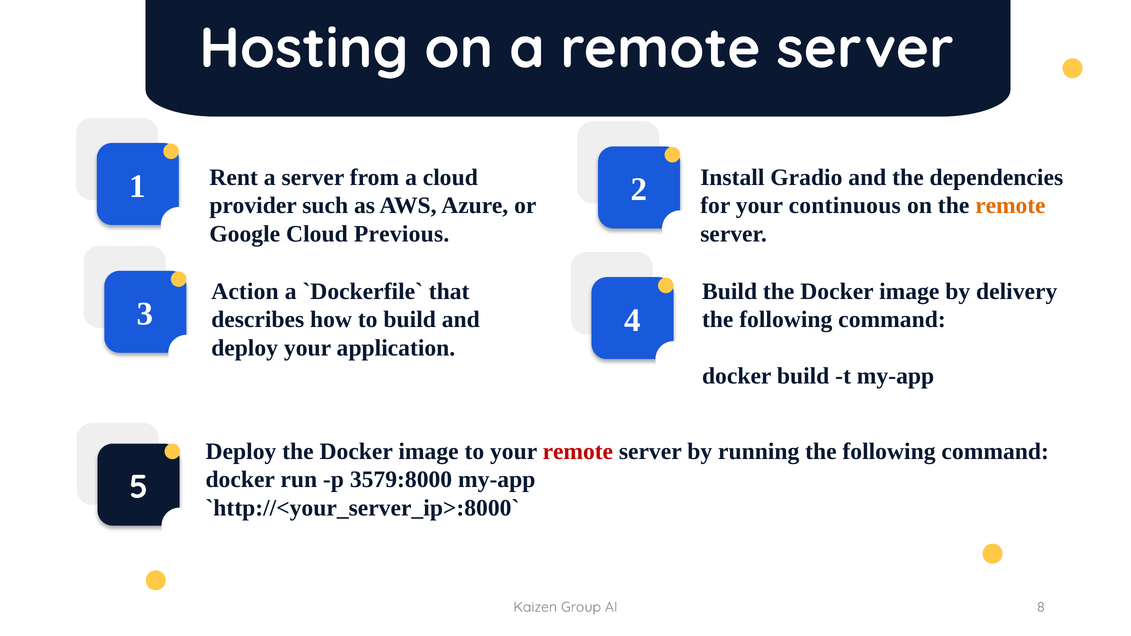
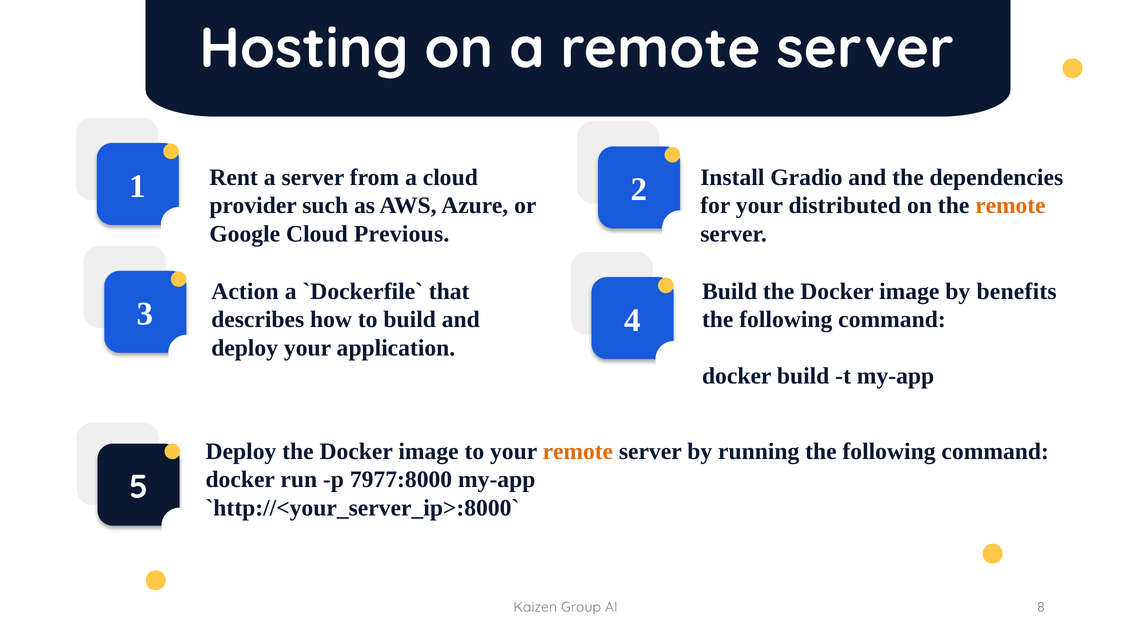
continuous: continuous -> distributed
delivery: delivery -> benefits
remote at (578, 451) colour: red -> orange
3579:8000: 3579:8000 -> 7977:8000
